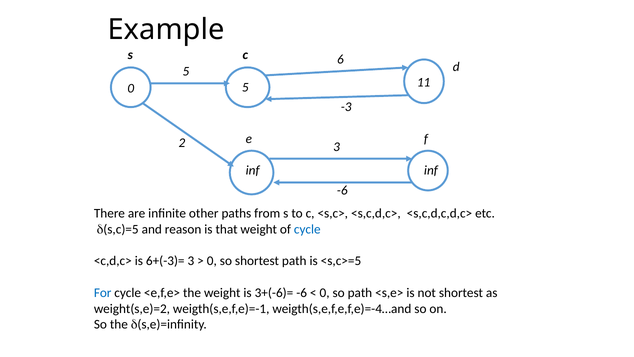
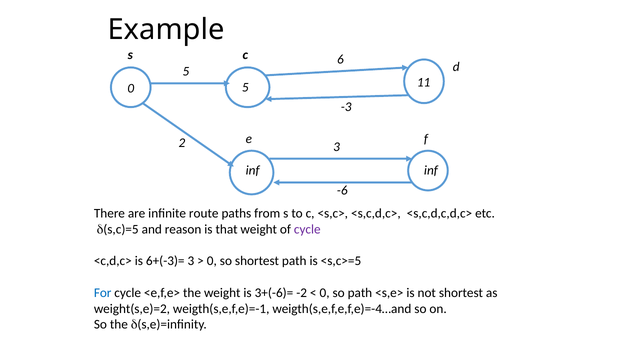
other: other -> route
cycle at (307, 229) colour: blue -> purple
3+(-6)= -6: -6 -> -2
